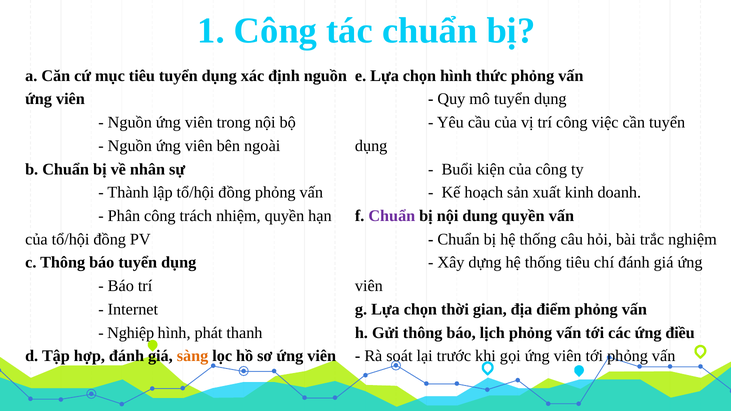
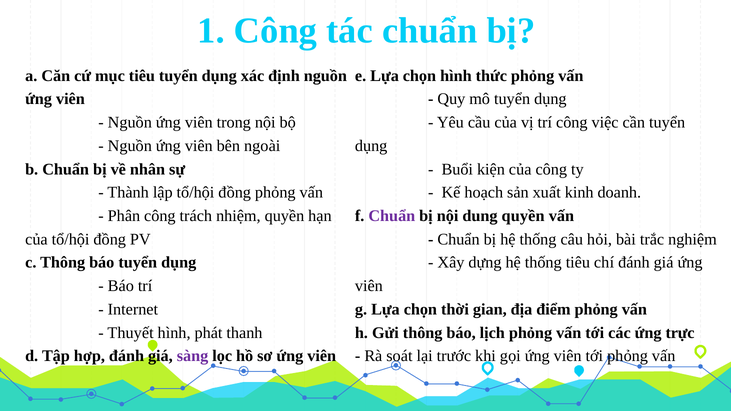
Nghiệp: Nghiệp -> Thuyết
điều: điều -> trực
sàng colour: orange -> purple
